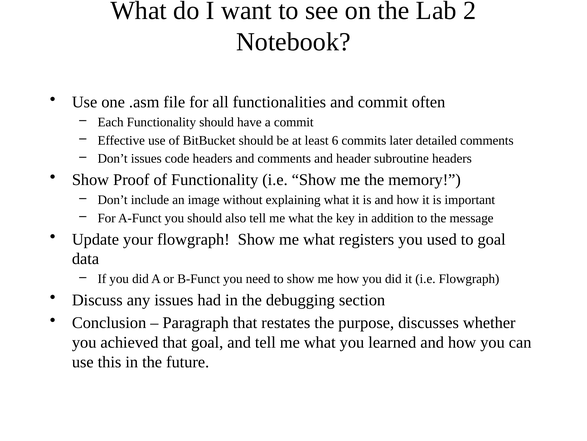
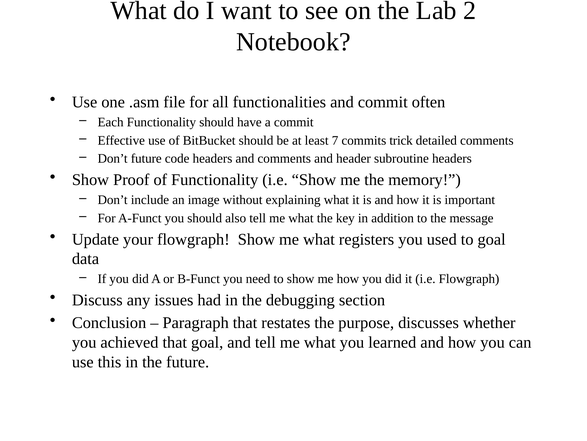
6: 6 -> 7
later: later -> trick
Don’t issues: issues -> future
